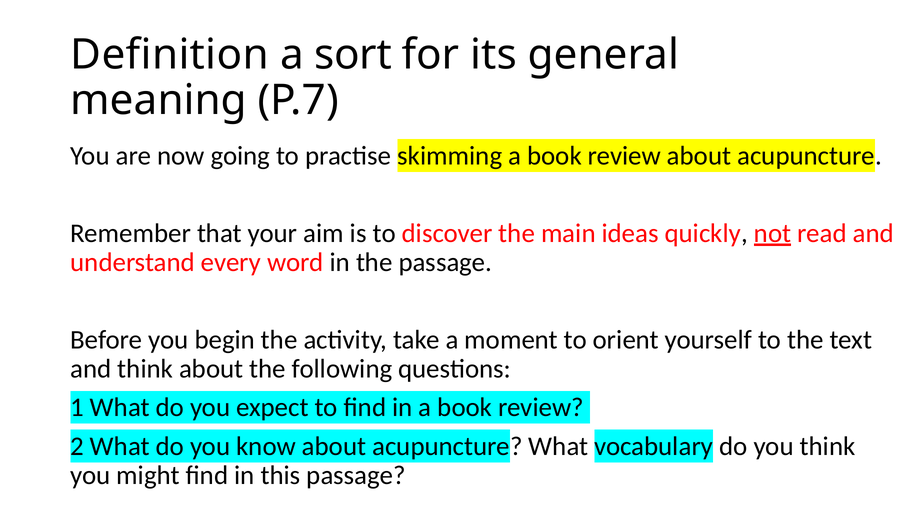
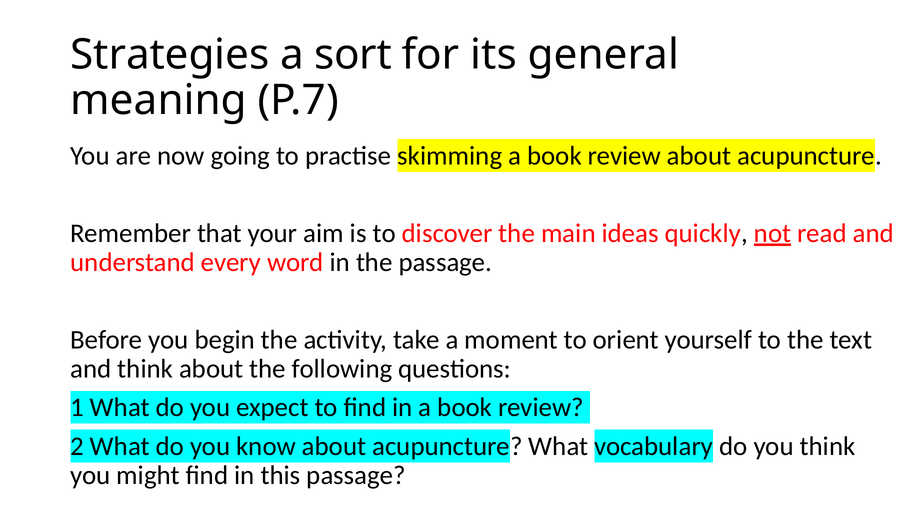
Definition: Definition -> Strategies
